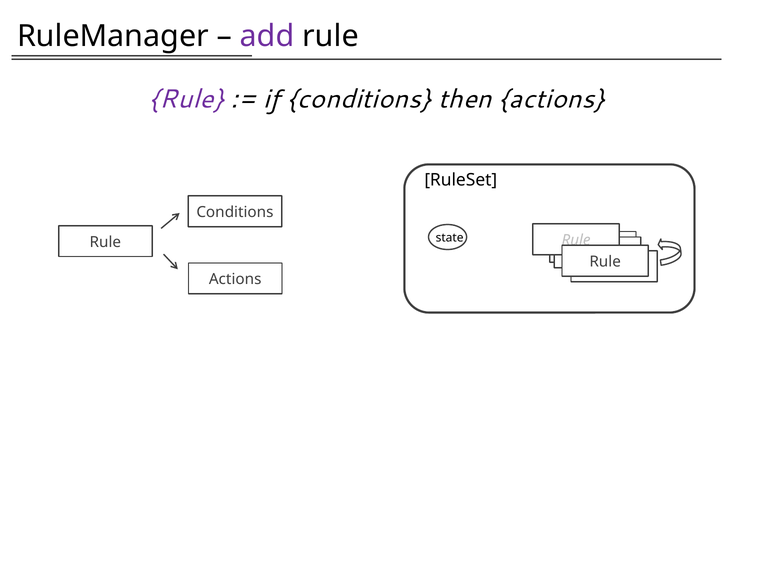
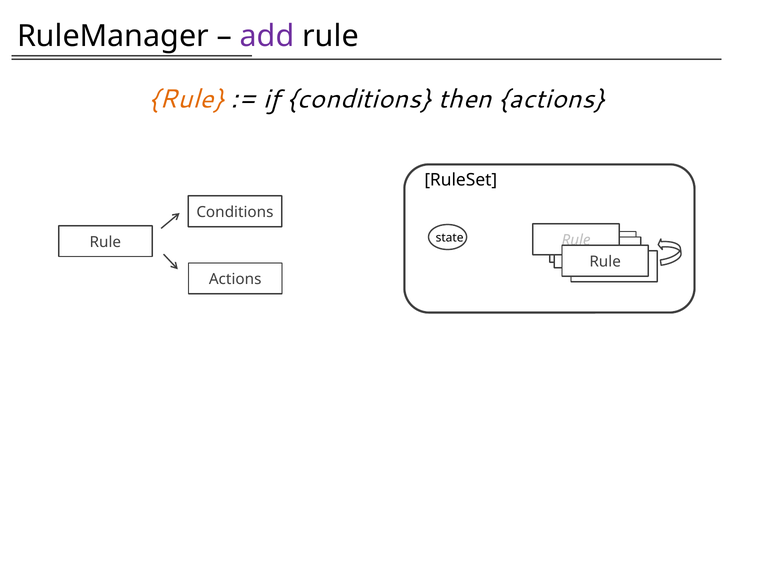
Rule at (187, 99) colour: purple -> orange
